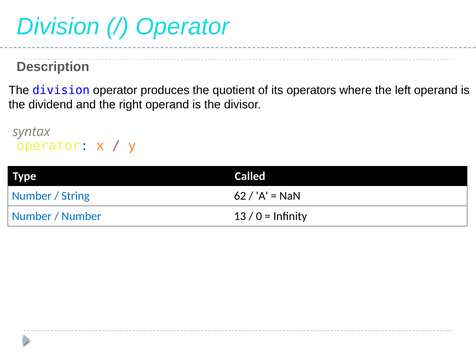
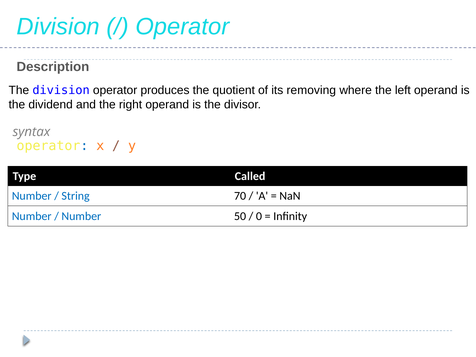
operators: operators -> removing
62: 62 -> 70
13: 13 -> 50
